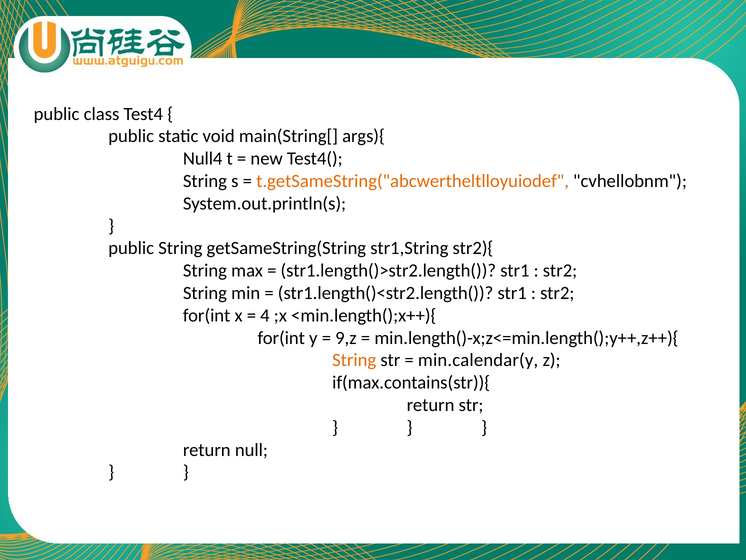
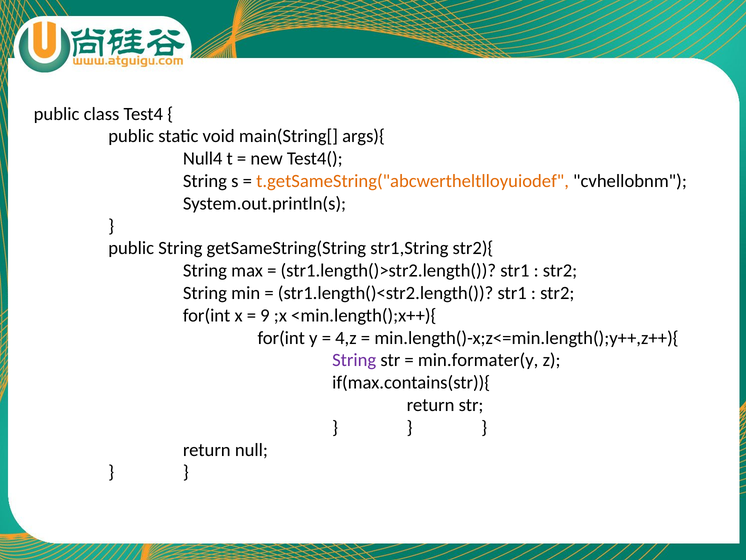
4: 4 -> 9
9,z: 9,z -> 4,z
String at (354, 360) colour: orange -> purple
min.calendar(y: min.calendar(y -> min.formater(y
